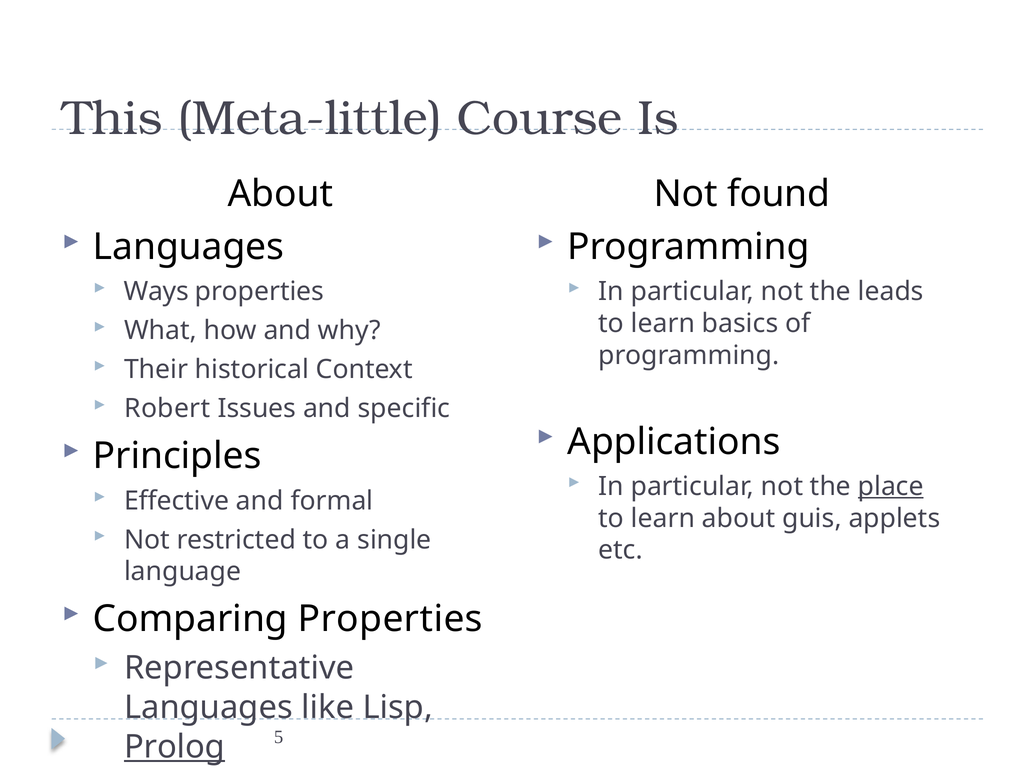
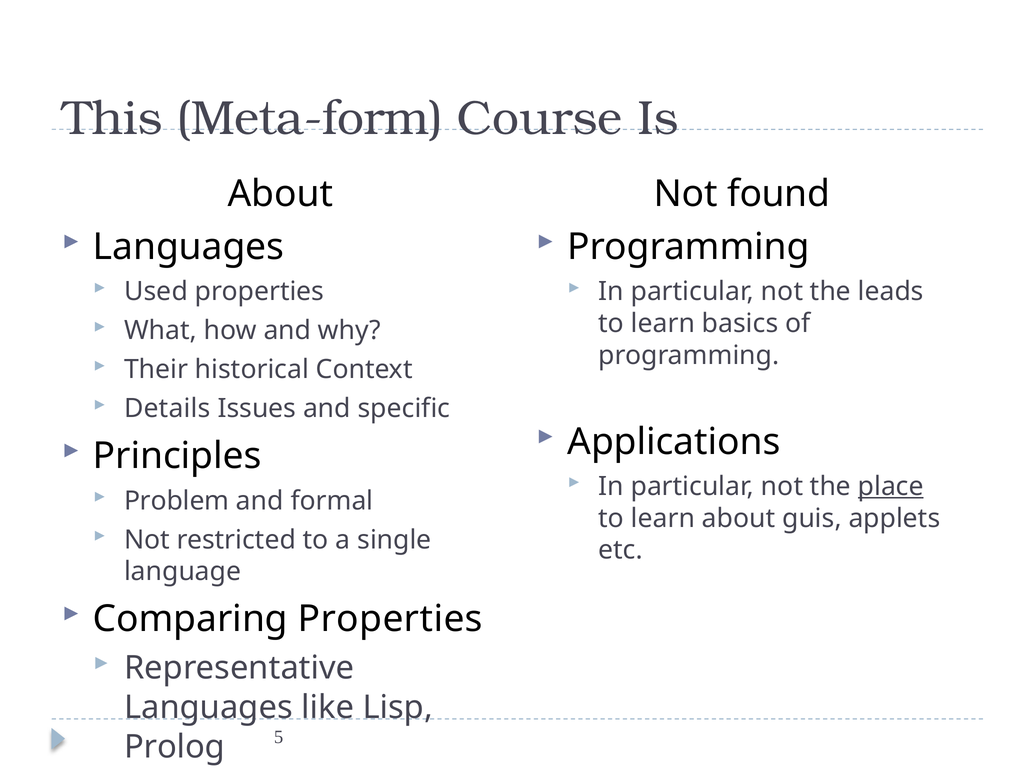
Meta-little: Meta-little -> Meta-form
Ways: Ways -> Used
Robert: Robert -> Details
Effective: Effective -> Problem
Prolog underline: present -> none
